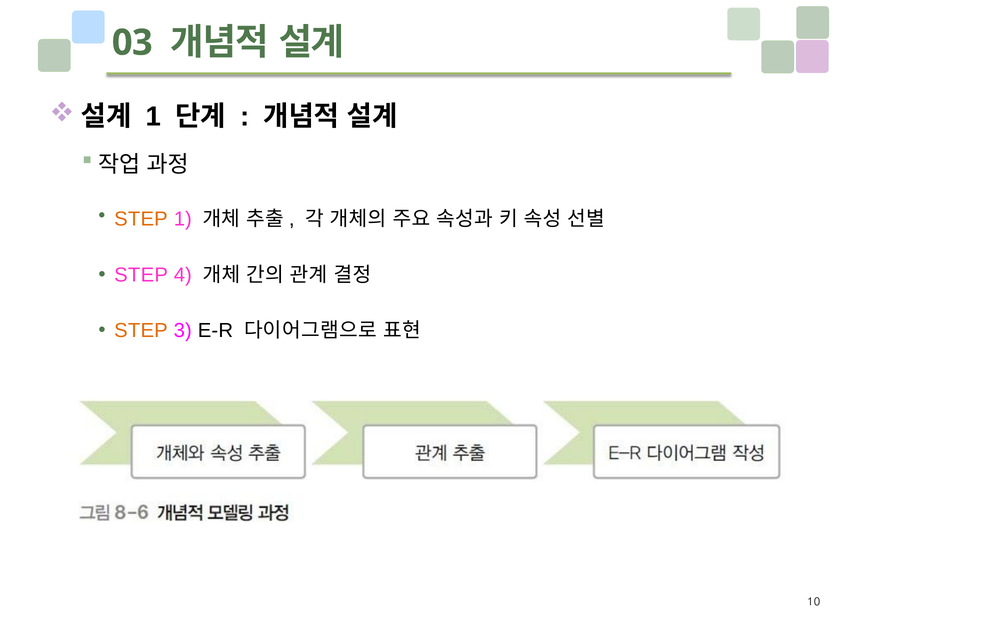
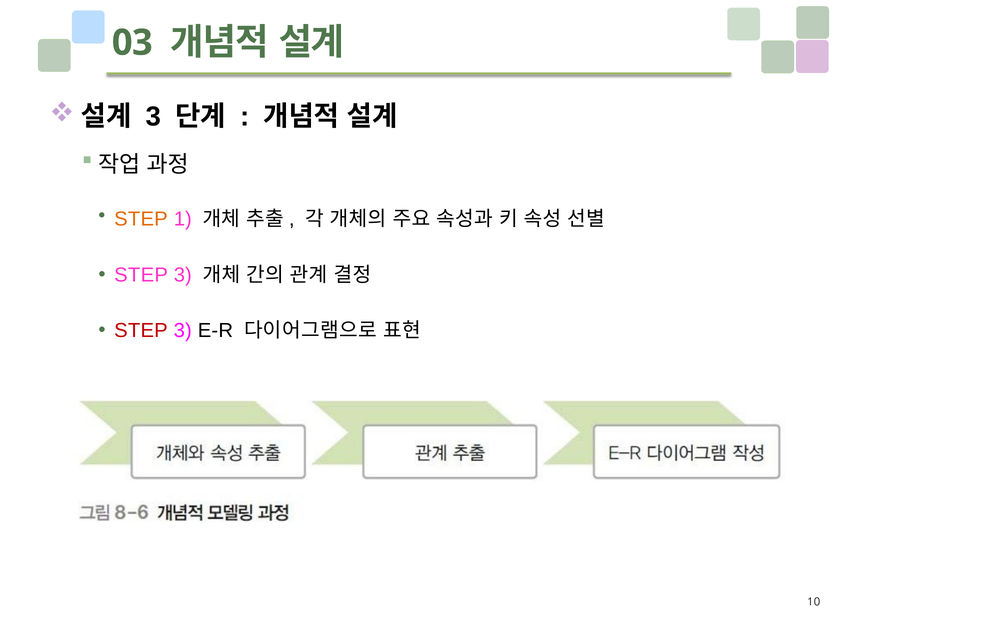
1 at (153, 117): 1 -> 3
4 at (183, 275): 4 -> 3
STEP at (141, 330) colour: orange -> red
